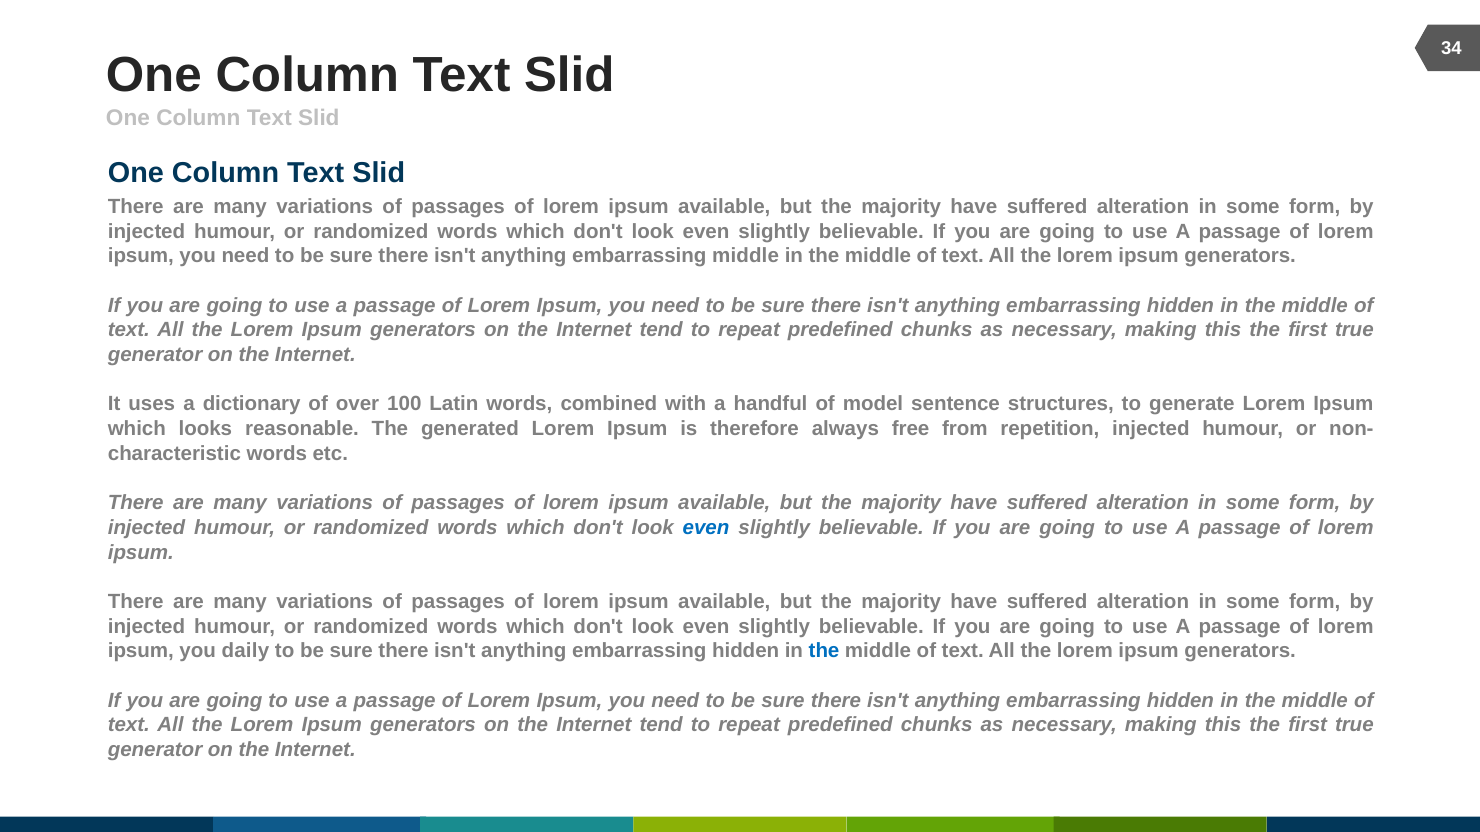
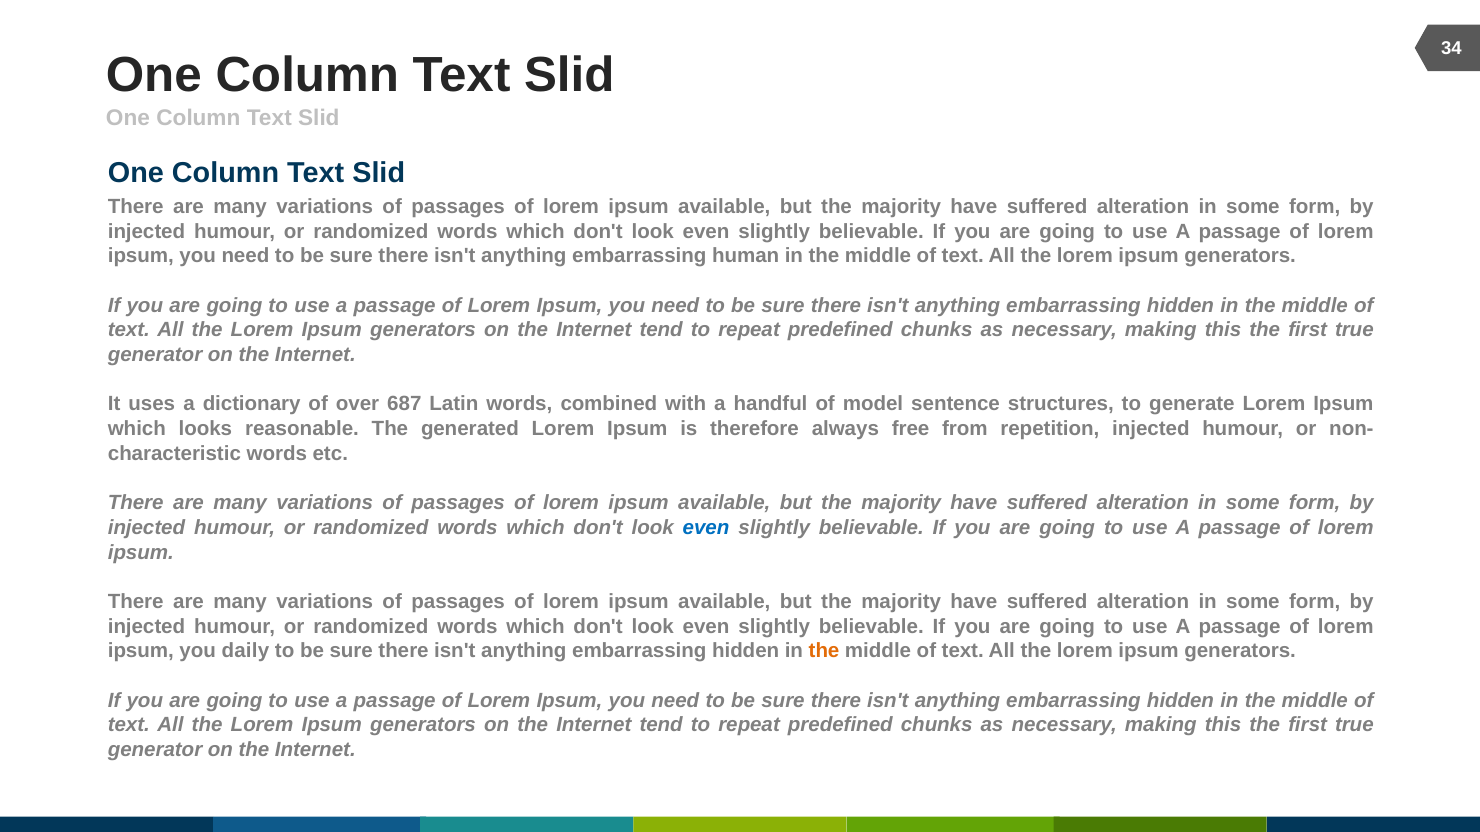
embarrassing middle: middle -> human
100: 100 -> 687
the at (824, 652) colour: blue -> orange
